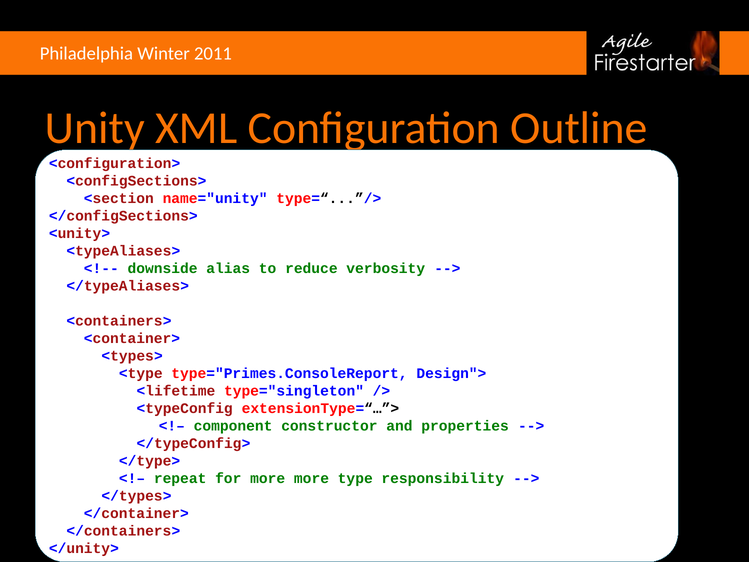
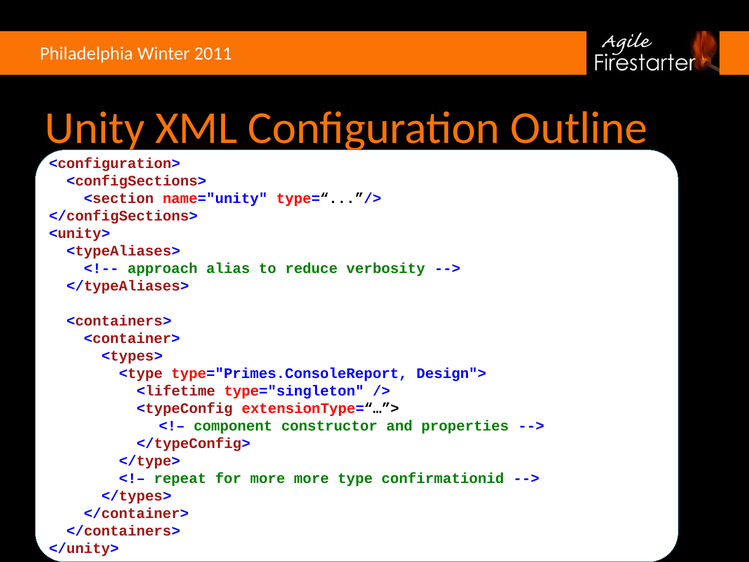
downside: downside -> approach
responsibility: responsibility -> confirmationid
